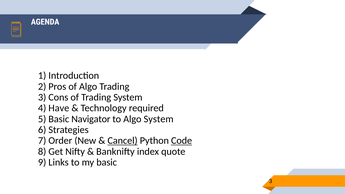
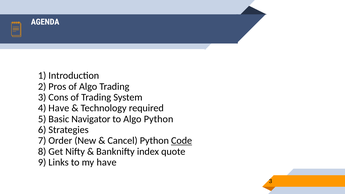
Algo System: System -> Python
Cancel underline: present -> none
my basic: basic -> have
